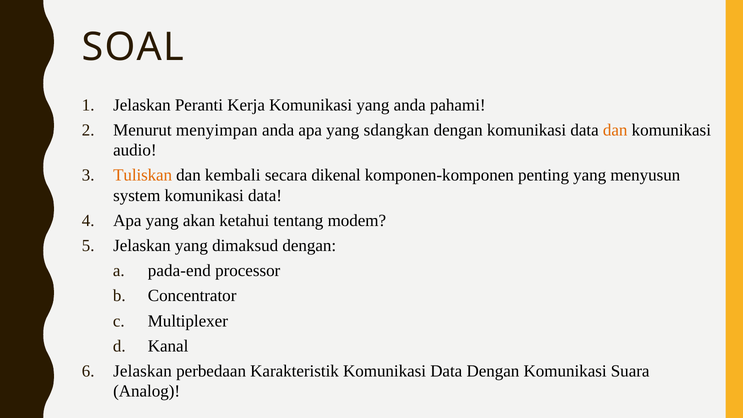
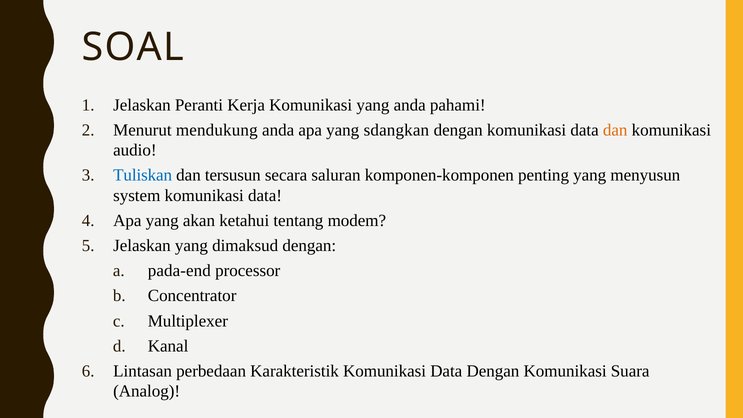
menyimpan: menyimpan -> mendukung
Tuliskan colour: orange -> blue
kembali: kembali -> tersusun
dikenal: dikenal -> saluran
Jelaskan at (143, 371): Jelaskan -> Lintasan
